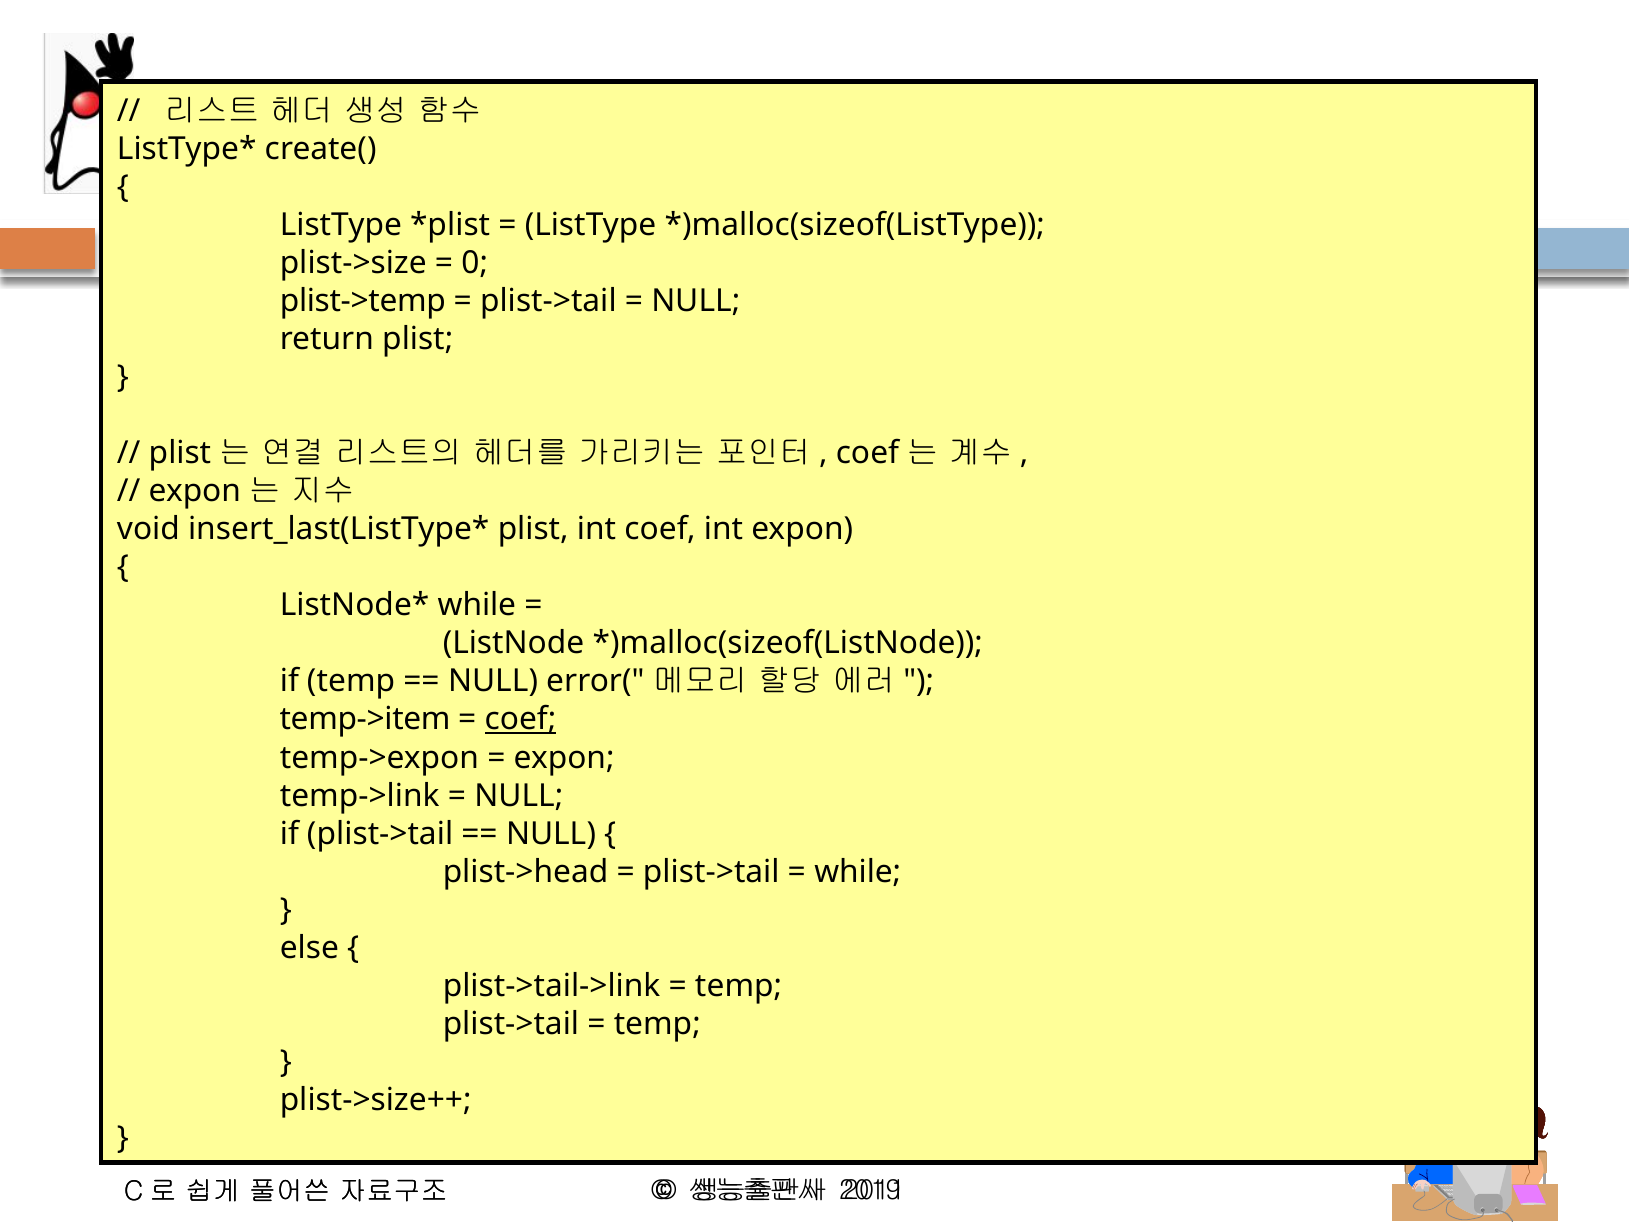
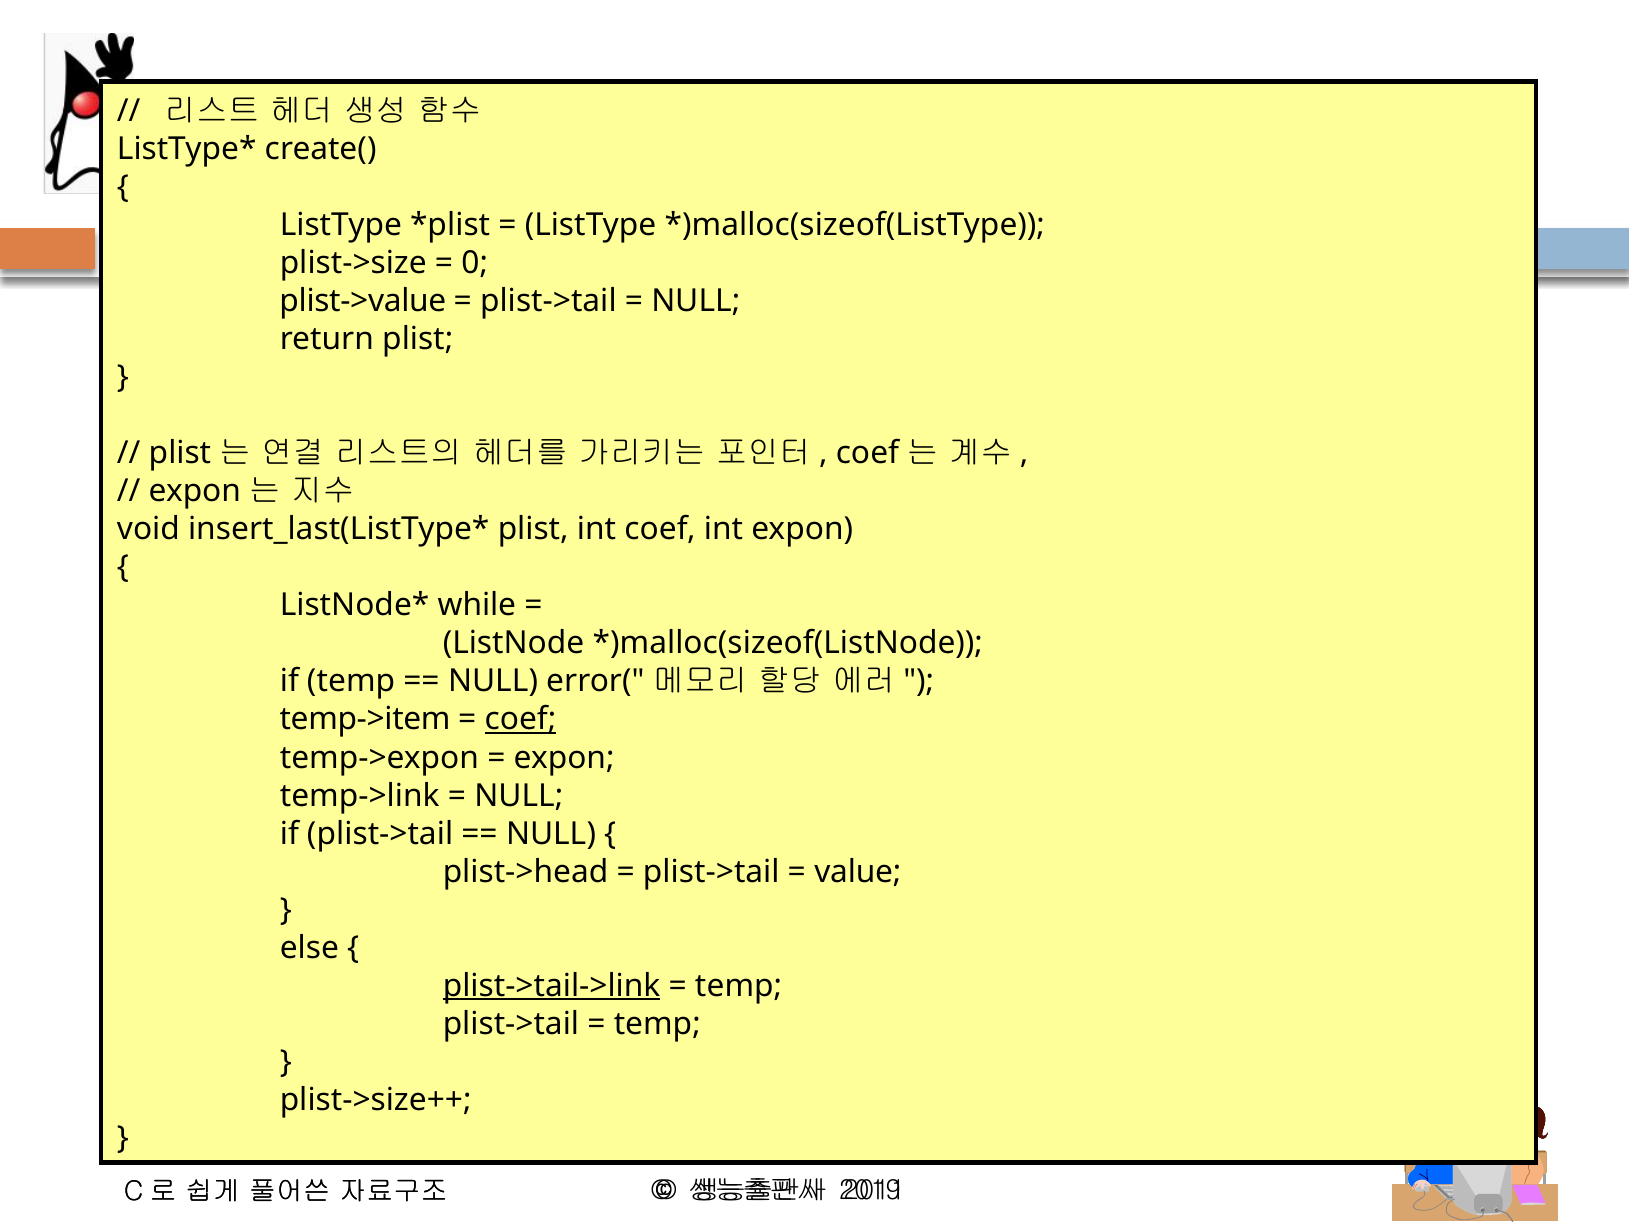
plist->temp: plist->temp -> plist->value
while at (858, 872): while -> value
plist->tail->link underline: none -> present
